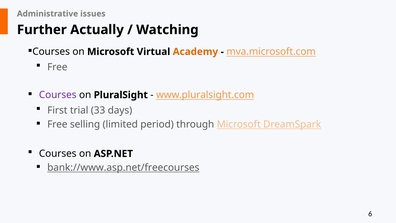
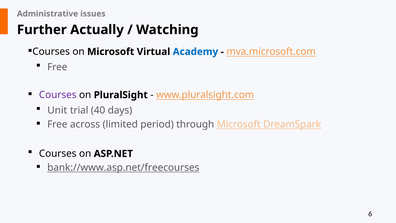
Academy colour: orange -> blue
First: First -> Unit
33: 33 -> 40
selling: selling -> across
